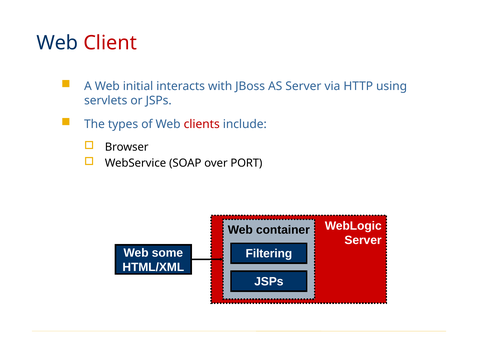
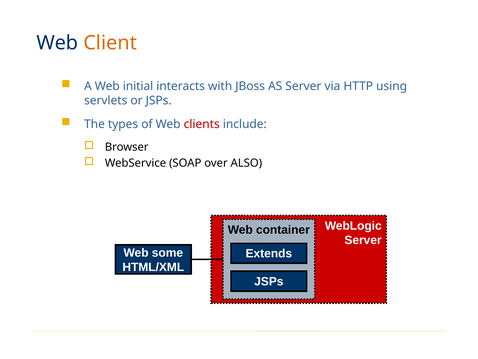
Client colour: red -> orange
PORT: PORT -> ALSO
Filtering: Filtering -> Extends
